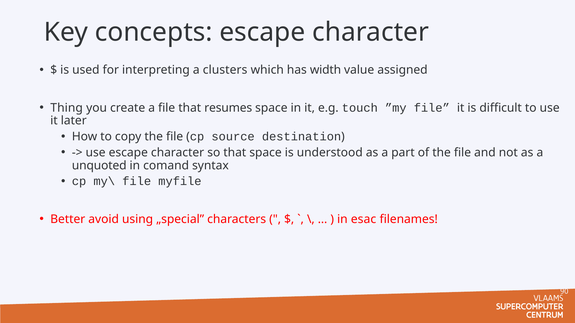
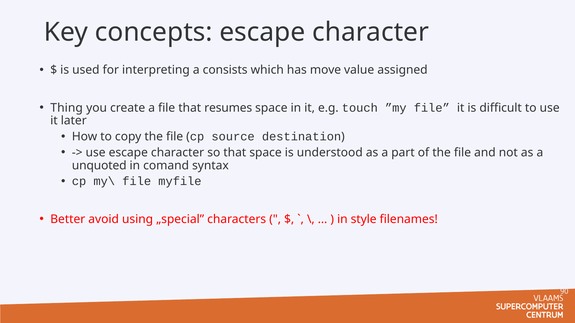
clusters: clusters -> consists
width: width -> move
esac: esac -> style
